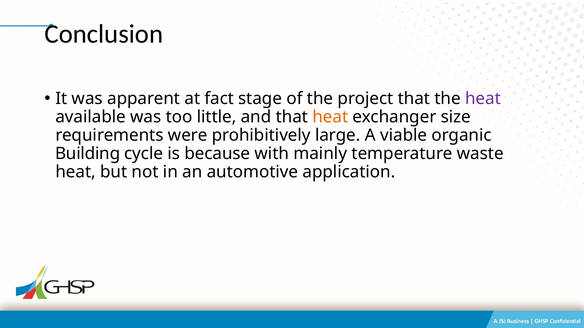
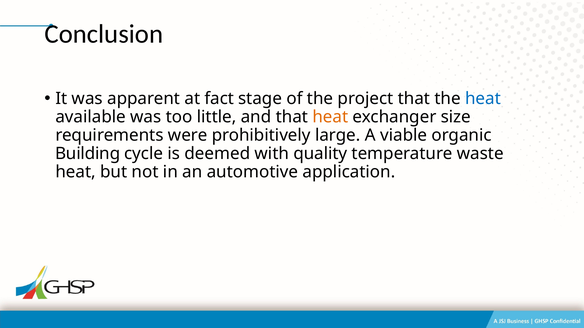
heat at (483, 99) colour: purple -> blue
because: because -> deemed
mainly: mainly -> quality
